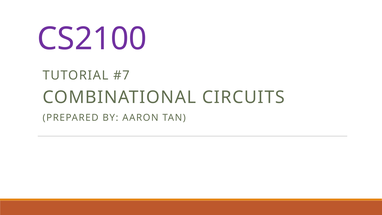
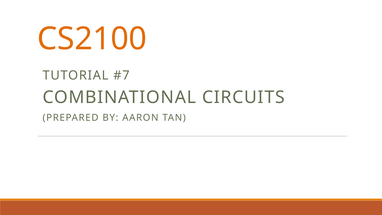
CS2100 colour: purple -> orange
